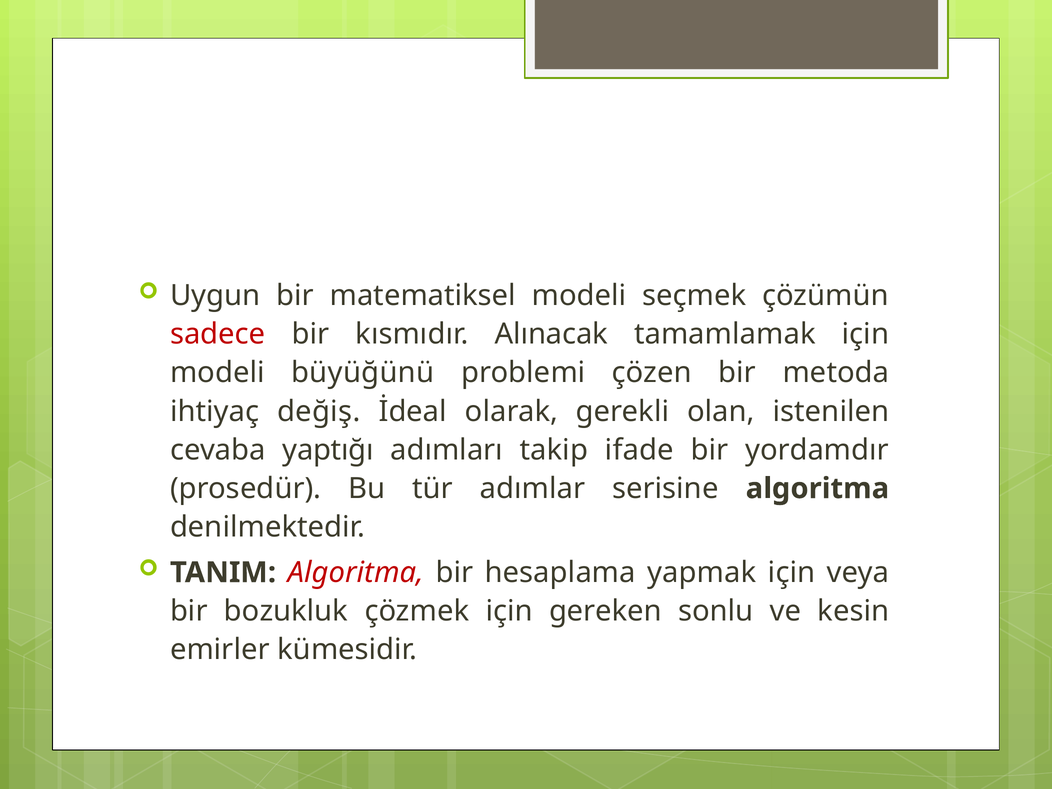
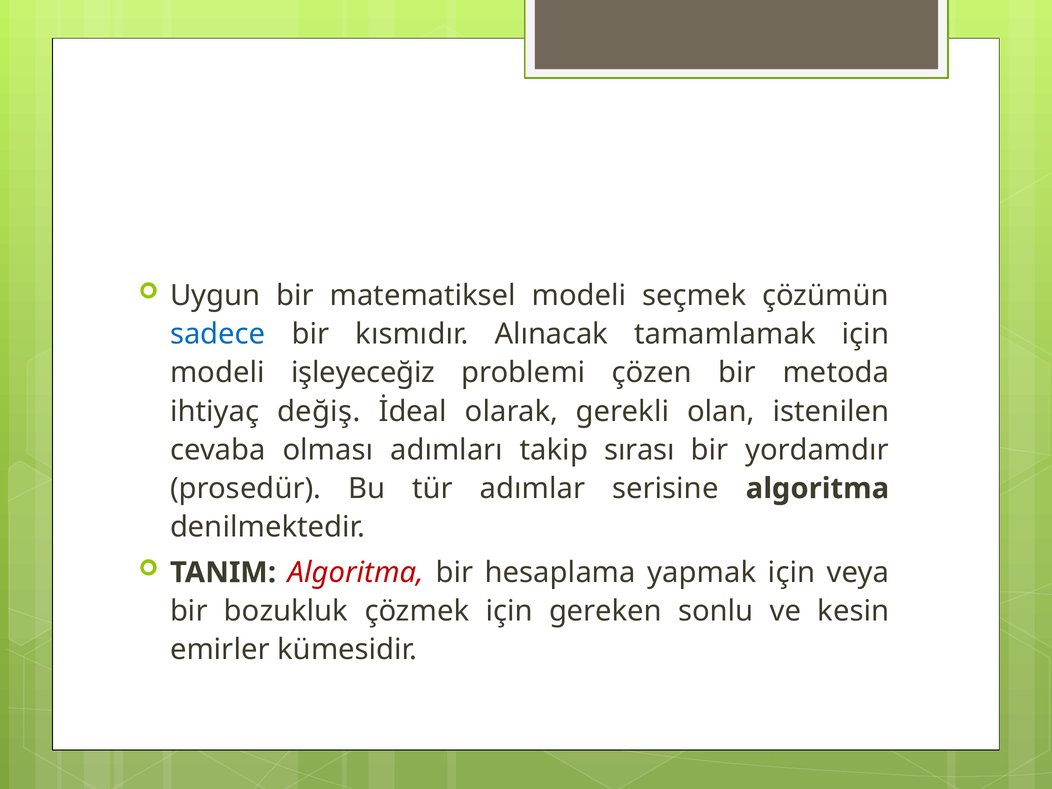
sadece colour: red -> blue
büyüğünü: büyüğünü -> işleyeceğiz
yaptığı: yaptığı -> olması
ifade: ifade -> sırası
